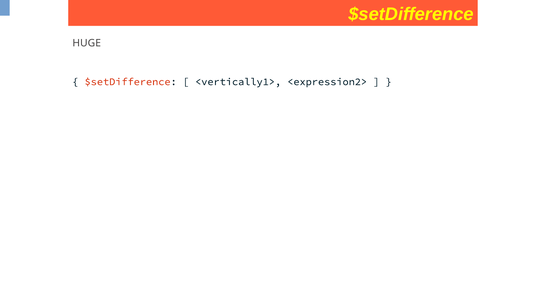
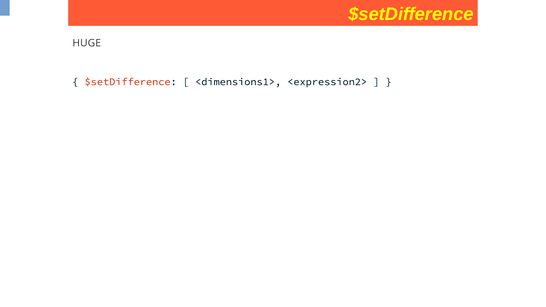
<vertically1>: <vertically1> -> <dimensions1>
